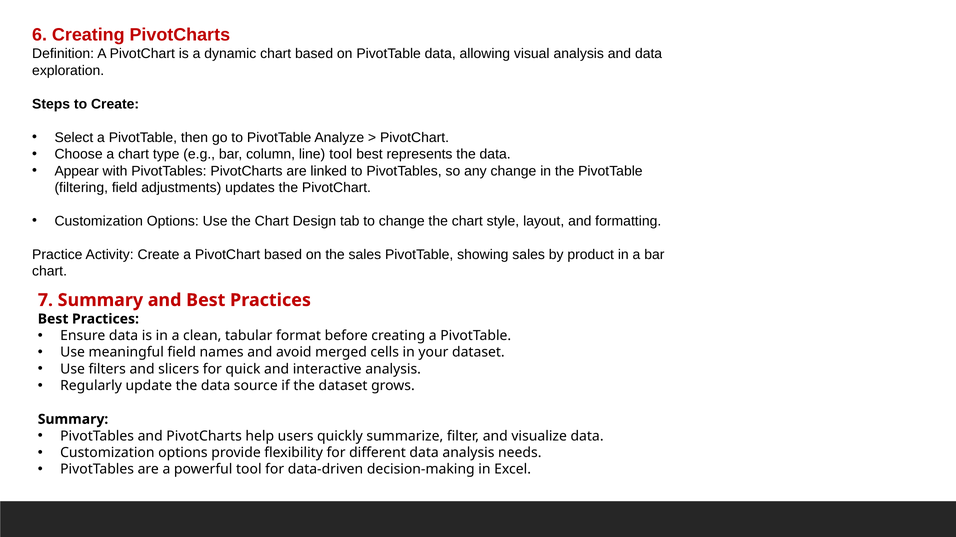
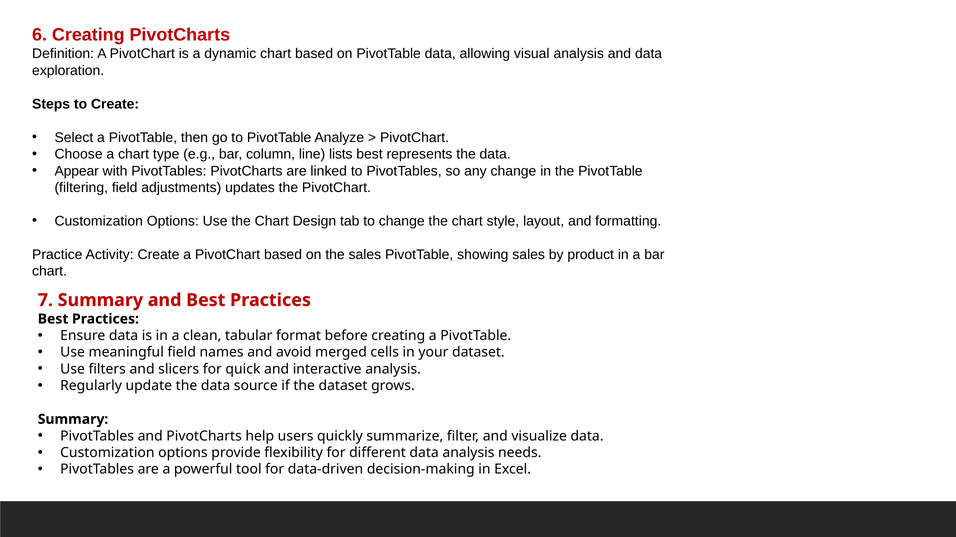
line tool: tool -> lists
